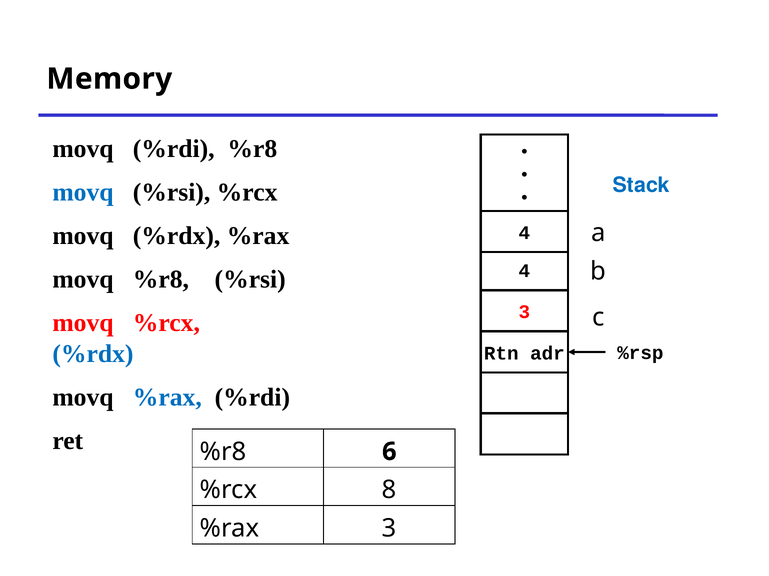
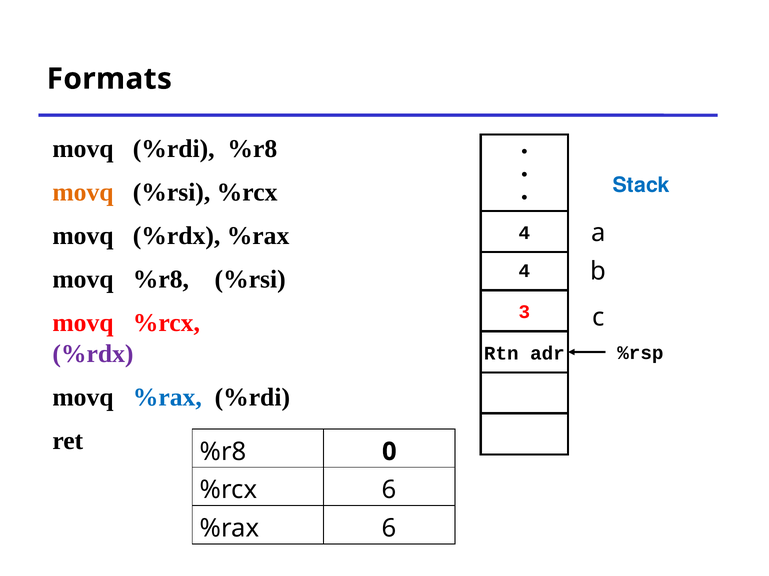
Memory: Memory -> Formats
movq at (83, 193) colour: blue -> orange
%rdx at (93, 354) colour: blue -> purple
6: 6 -> 0
%rcx 8: 8 -> 6
%rax 3: 3 -> 6
